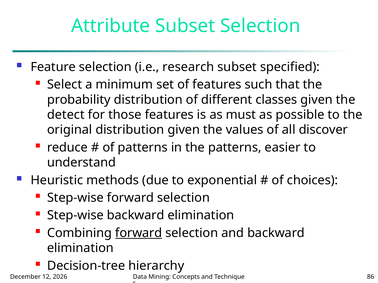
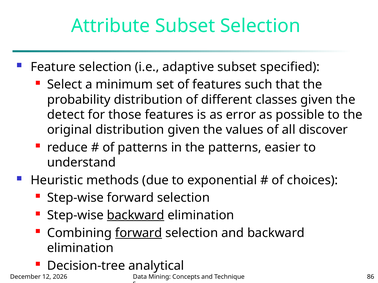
research: research -> adaptive
must: must -> error
backward at (136, 216) underline: none -> present
hierarchy: hierarchy -> analytical
